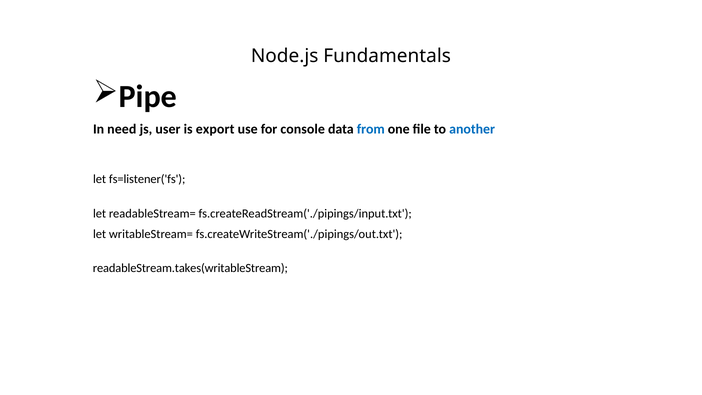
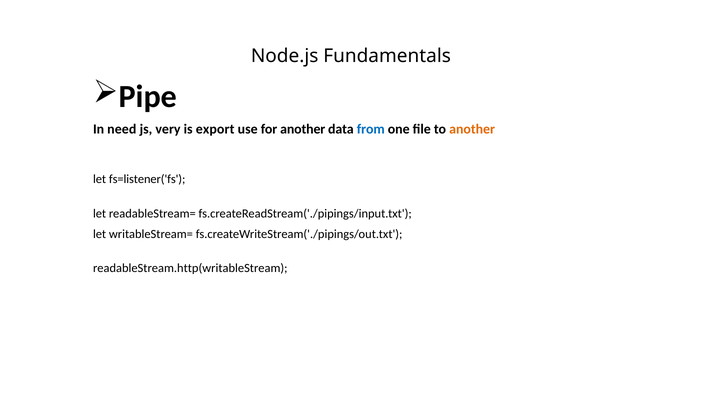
user: user -> very
for console: console -> another
another at (472, 129) colour: blue -> orange
readableStream.takes(writableStream: readableStream.takes(writableStream -> readableStream.http(writableStream
